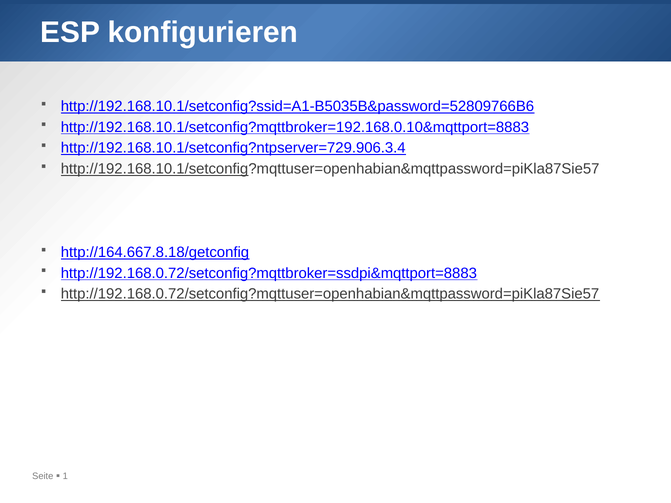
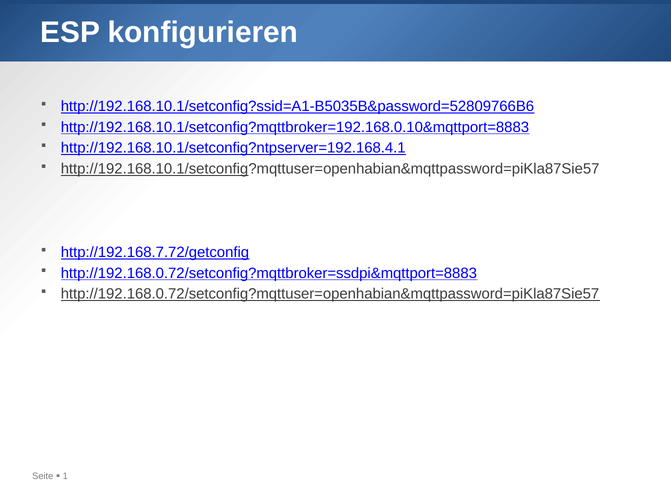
http://192.168.10.1/setconfig?ntpserver=729.906.3.4: http://192.168.10.1/setconfig?ntpserver=729.906.3.4 -> http://192.168.10.1/setconfig?ntpserver=192.168.4.1
http://164.667.8.18/getconfig: http://164.667.8.18/getconfig -> http://192.168.7.72/getconfig
